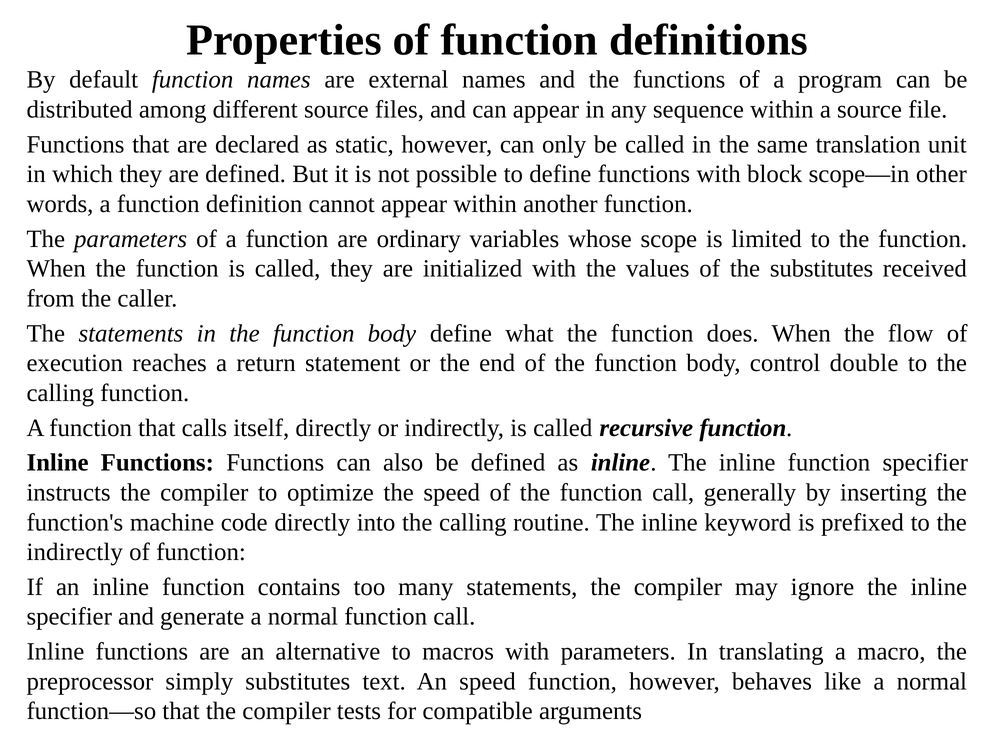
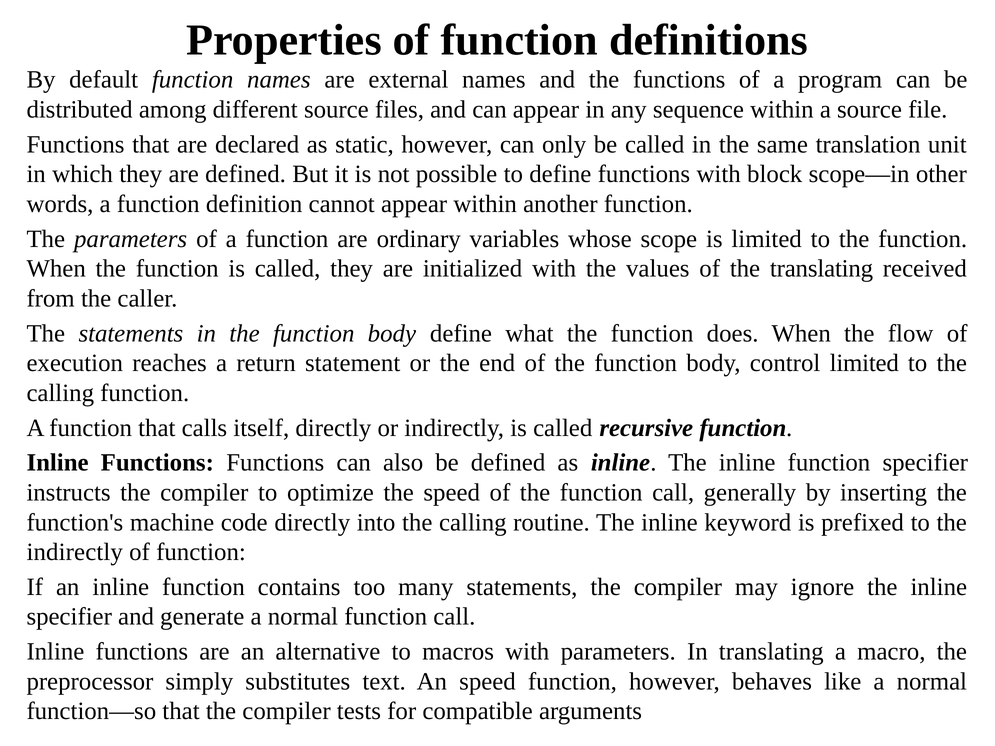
the substitutes: substitutes -> translating
control double: double -> limited
